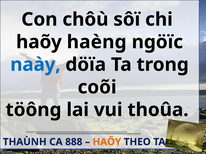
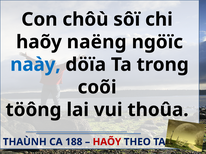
haèng: haèng -> naëng
888: 888 -> 188
HAÕY at (107, 142) colour: orange -> red
